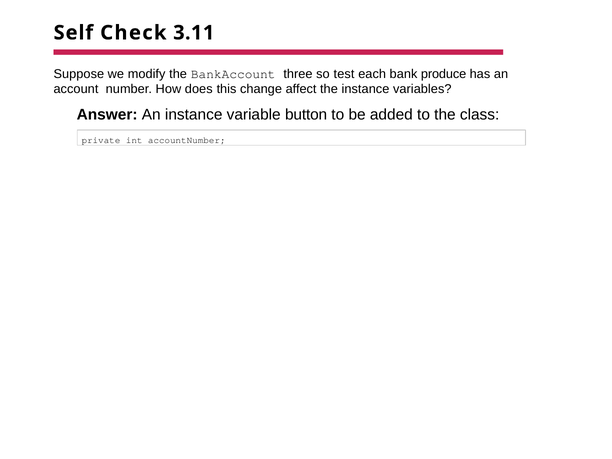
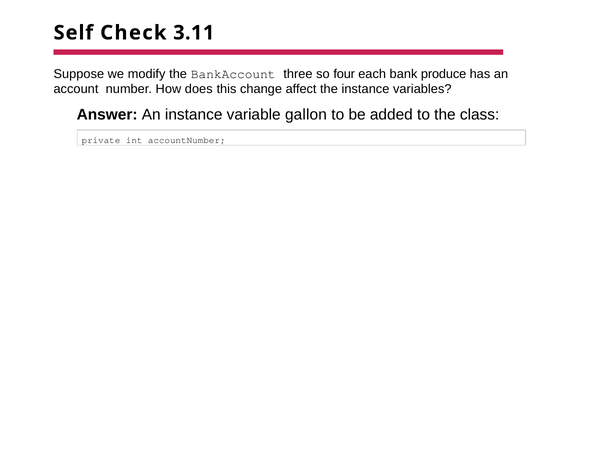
test: test -> four
button: button -> gallon
